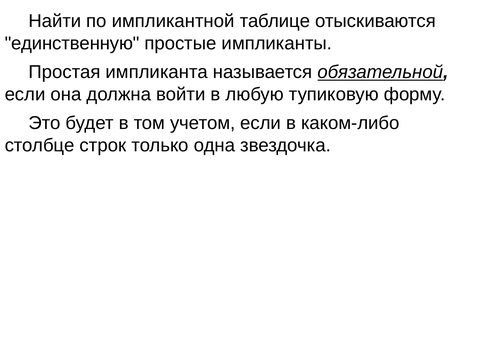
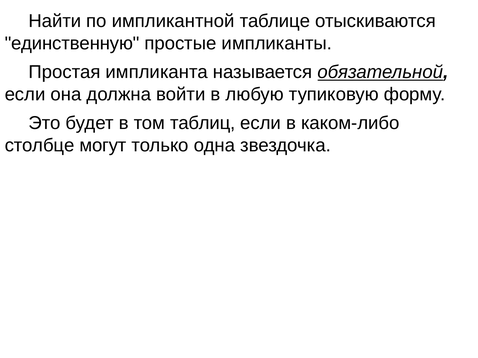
учетом: учетом -> таблиц
строк: строк -> могут
